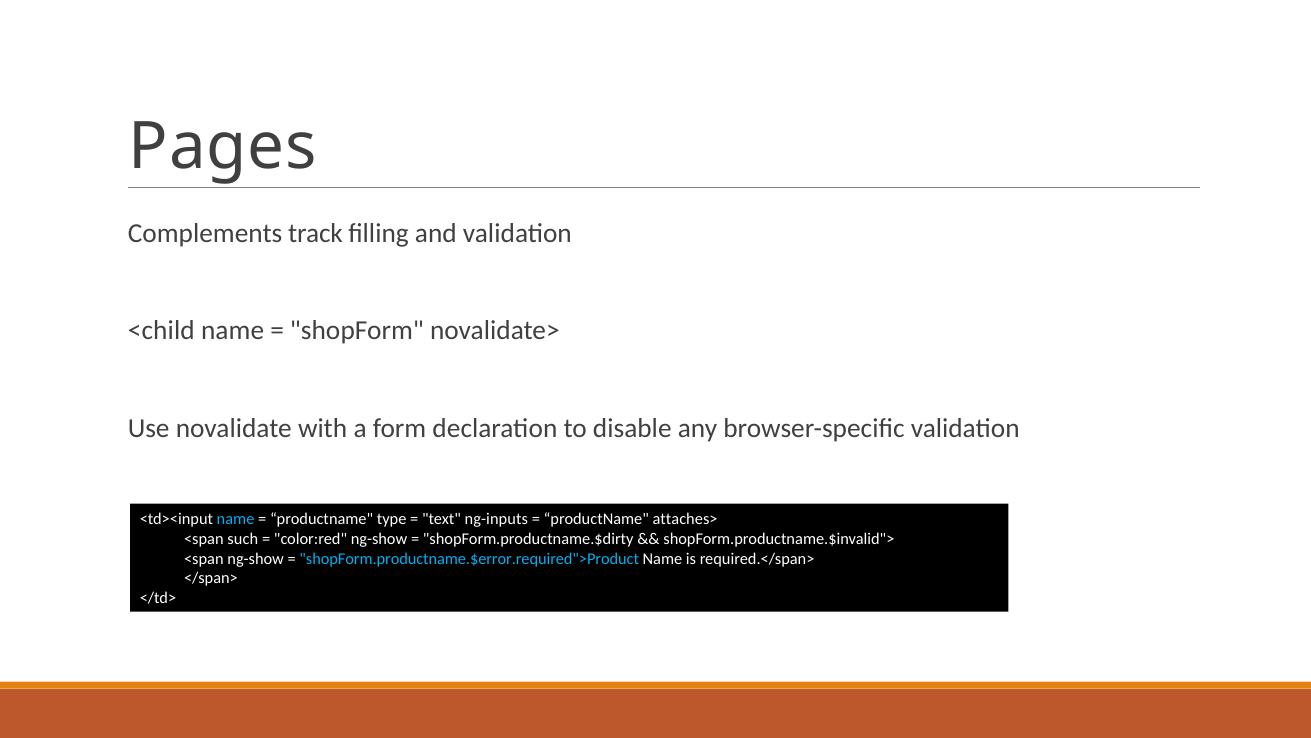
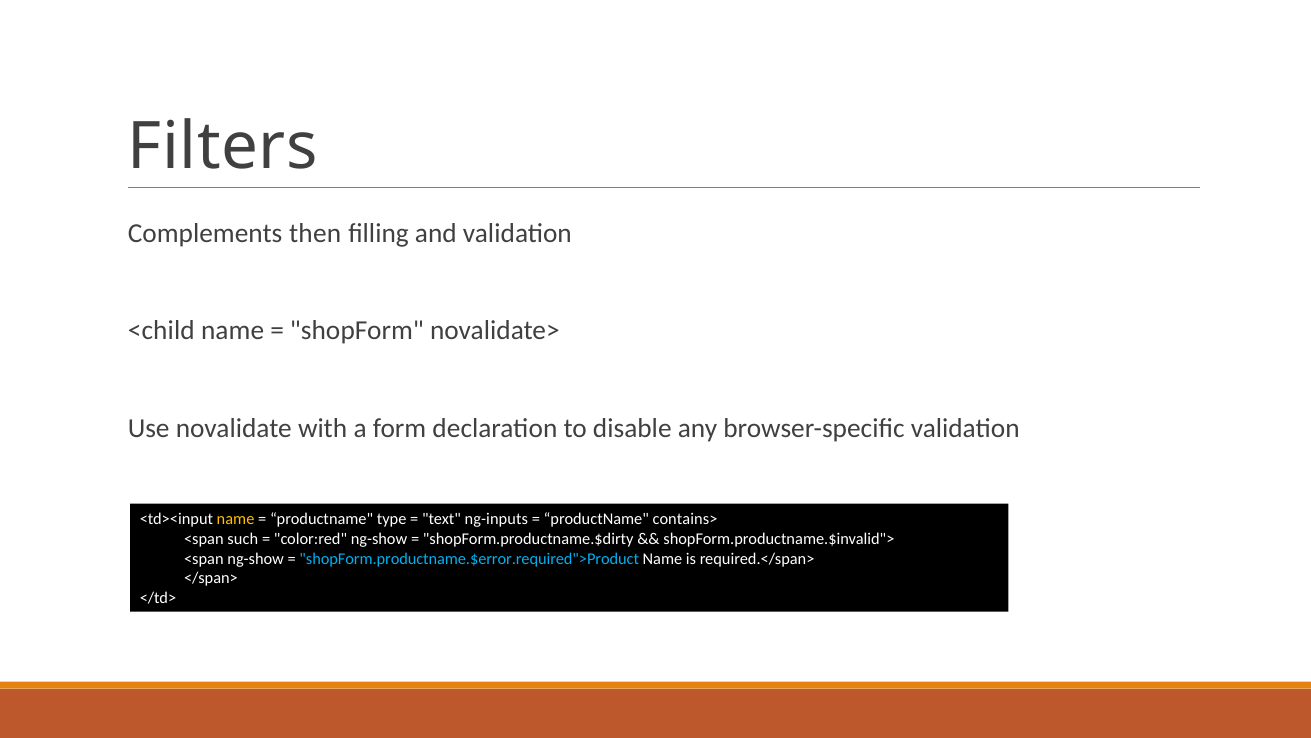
Pages: Pages -> Filters
track: track -> then
name at (236, 519) colour: light blue -> yellow
attaches>: attaches> -> contains>
